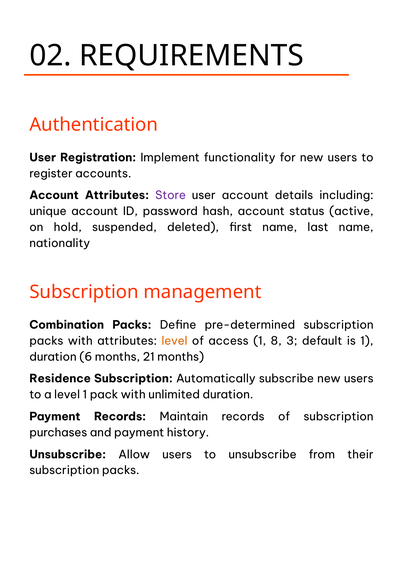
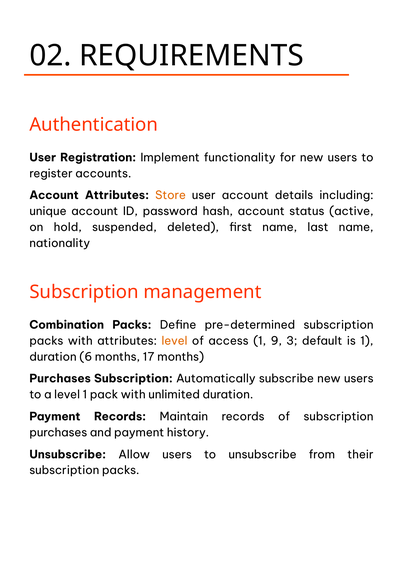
Store colour: purple -> orange
8: 8 -> 9
21: 21 -> 17
Residence at (60, 379): Residence -> Purchases
